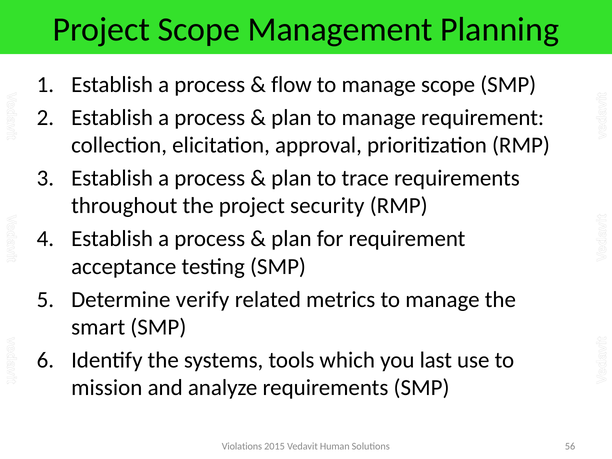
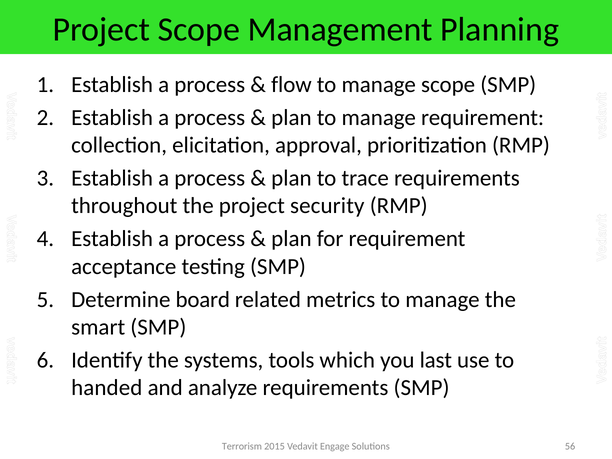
verify: verify -> board
mission: mission -> handed
Violations: Violations -> Terrorism
Human: Human -> Engage
